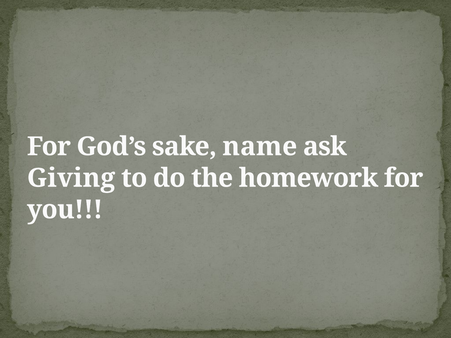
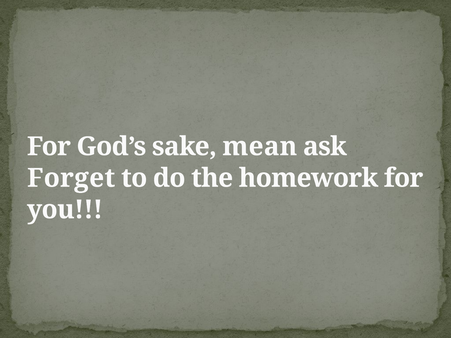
name: name -> mean
Giving: Giving -> Forget
